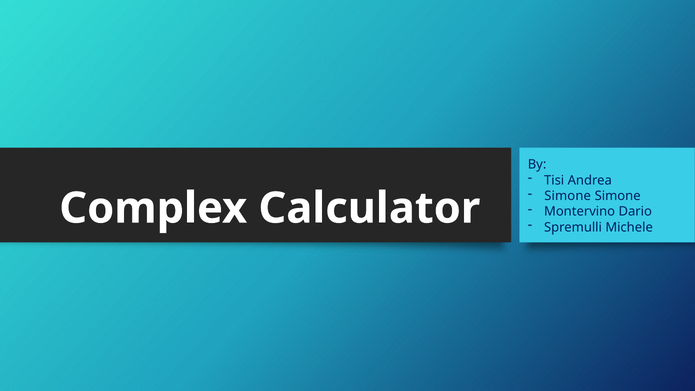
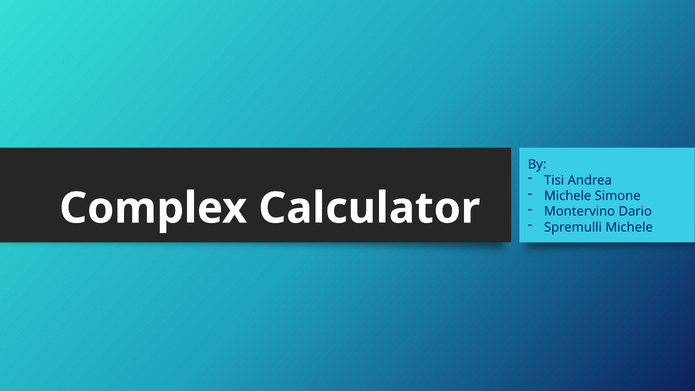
Simone at (568, 196): Simone -> Michele
